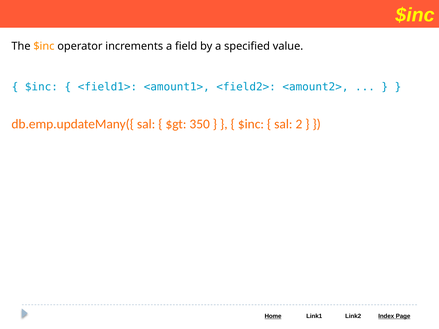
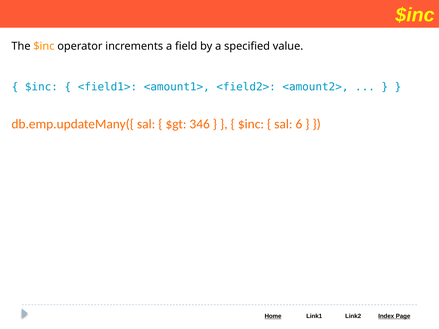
350: 350 -> 346
2: 2 -> 6
